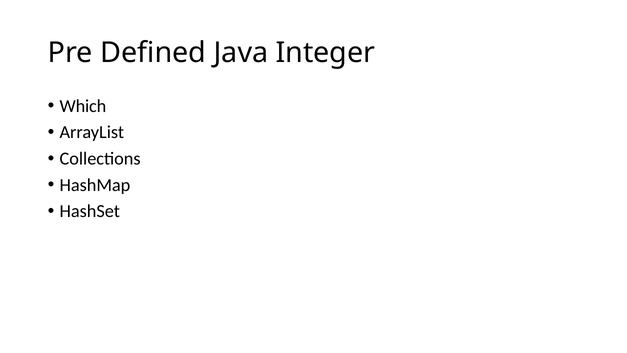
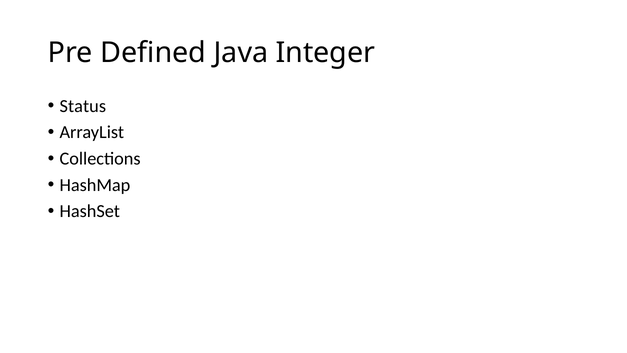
Which: Which -> Status
